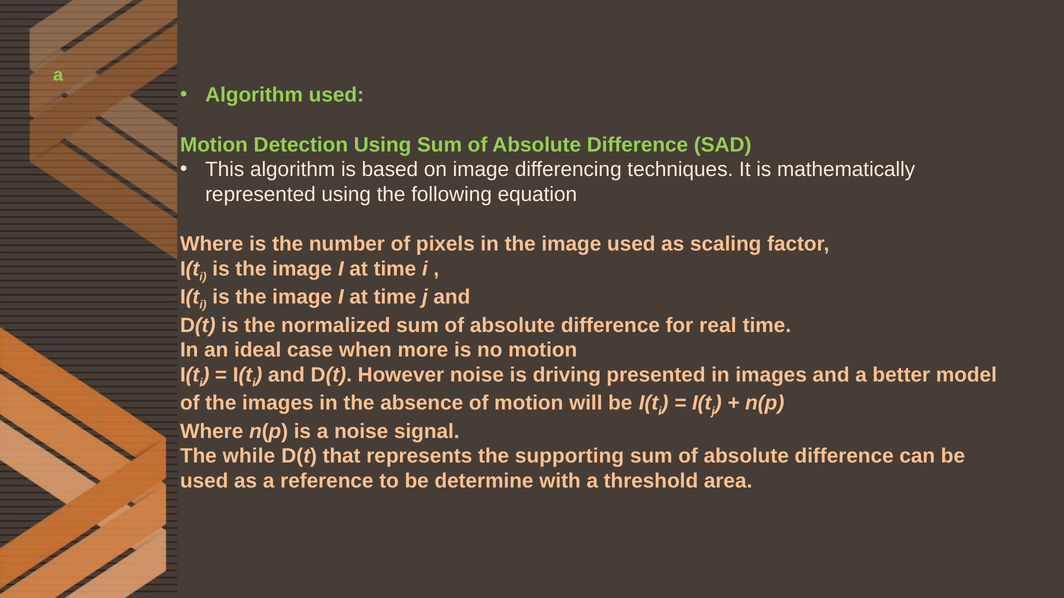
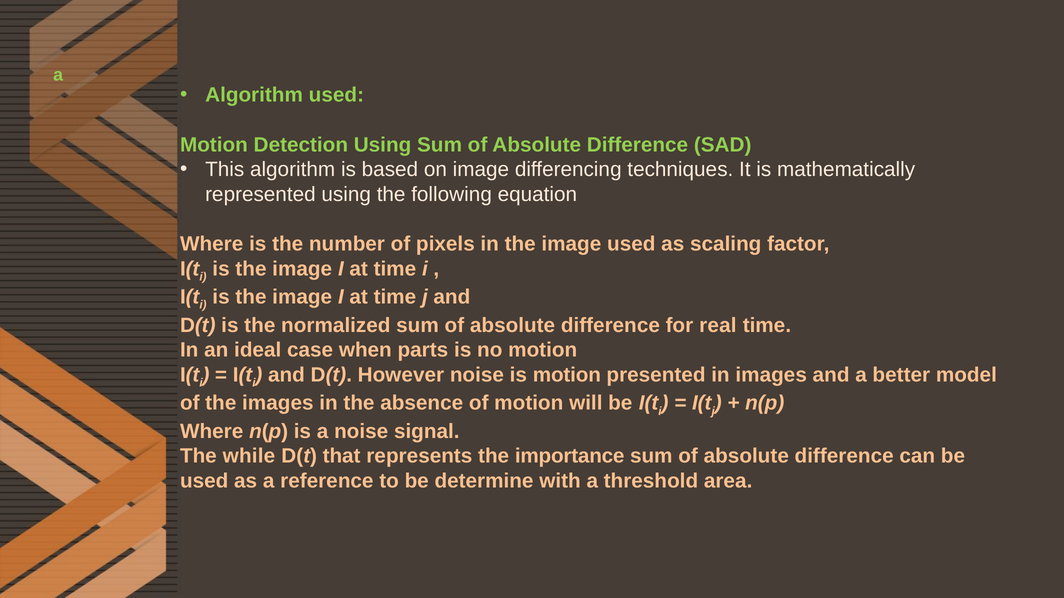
more: more -> parts
is driving: driving -> motion
supporting: supporting -> importance
